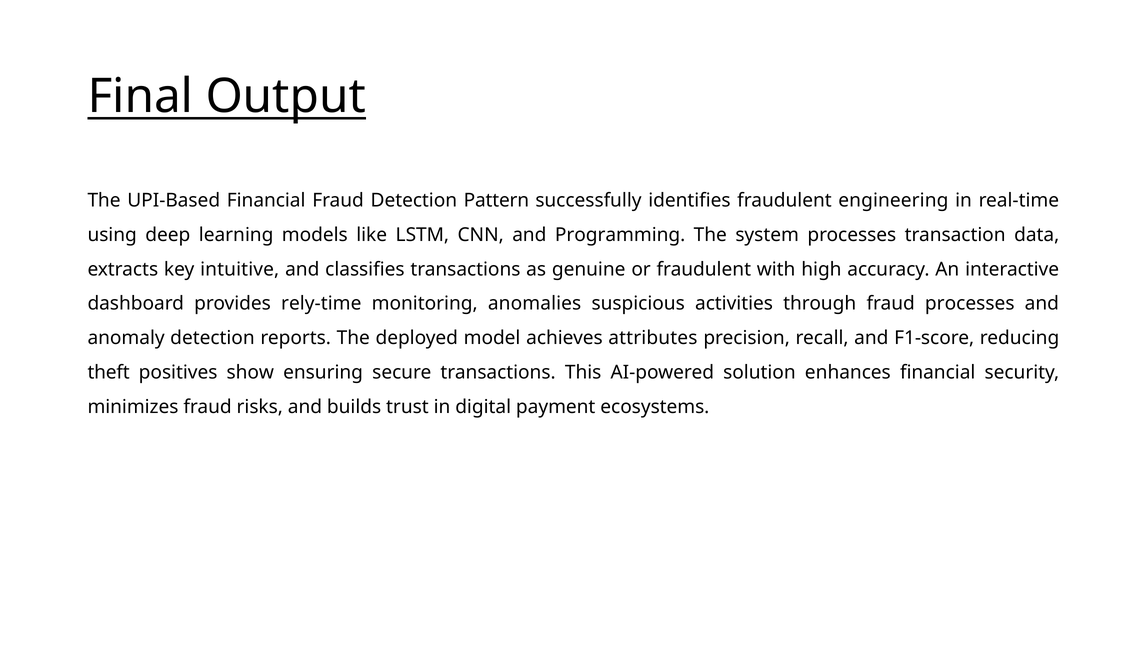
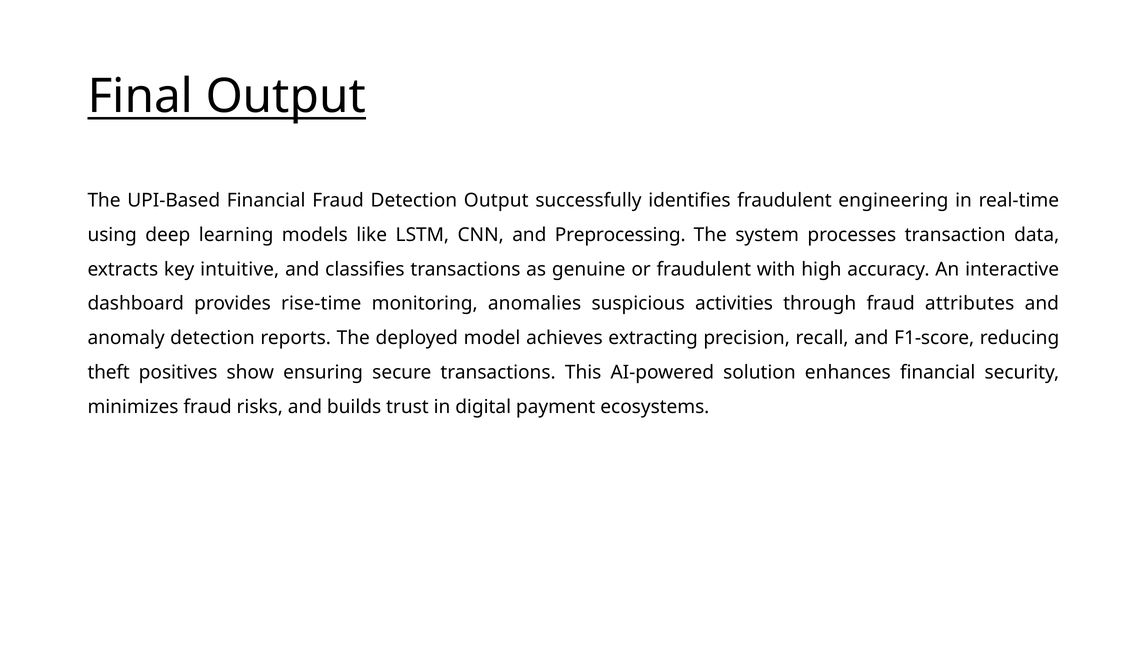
Detection Pattern: Pattern -> Output
Programming: Programming -> Preprocessing
rely-time: rely-time -> rise-time
fraud processes: processes -> attributes
attributes: attributes -> extracting
